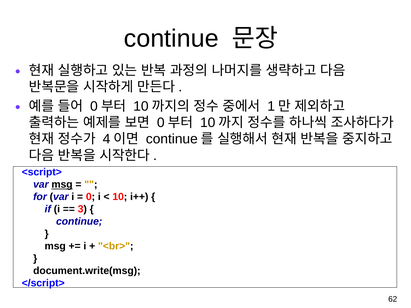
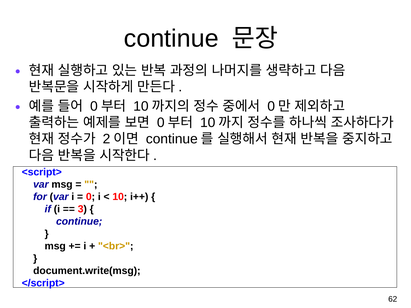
1 at (271, 106): 1 -> 0
4: 4 -> 2
msg at (62, 185) underline: present -> none
